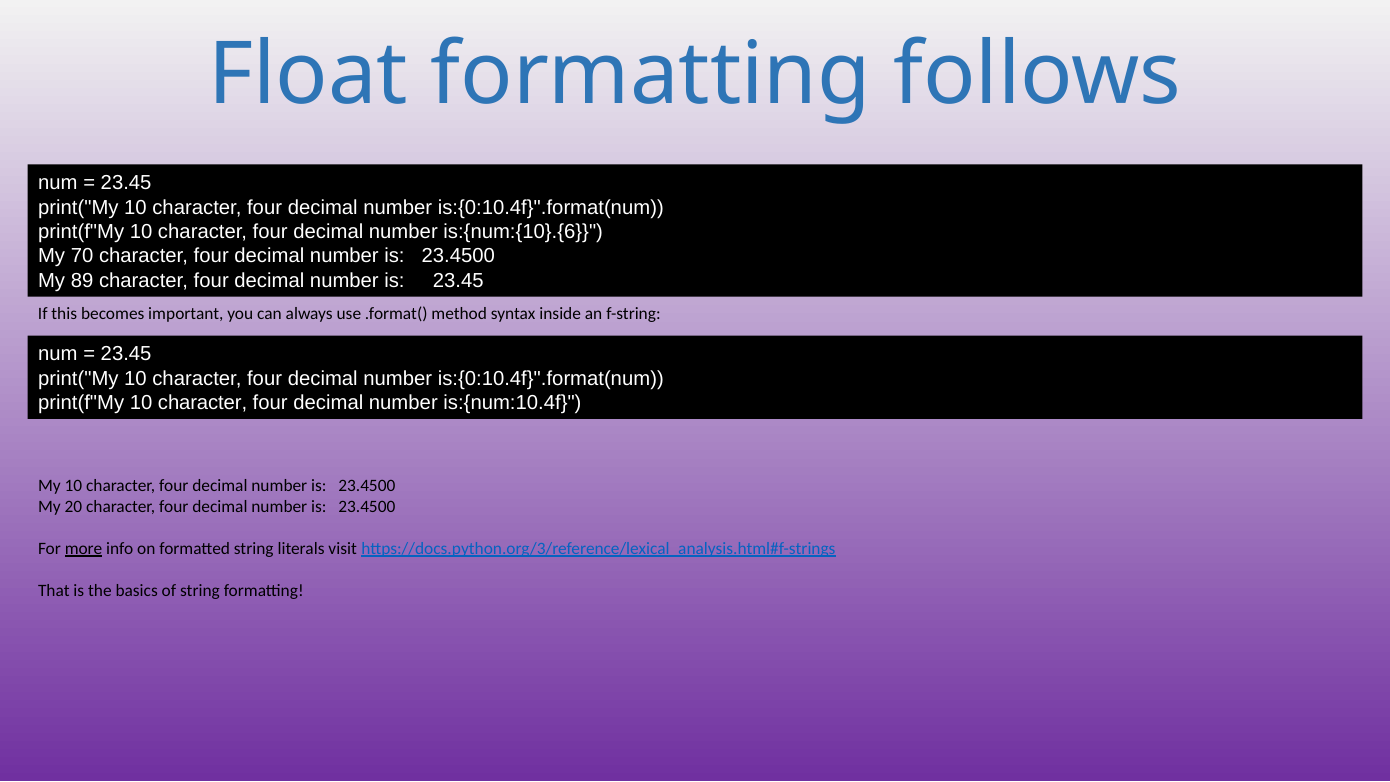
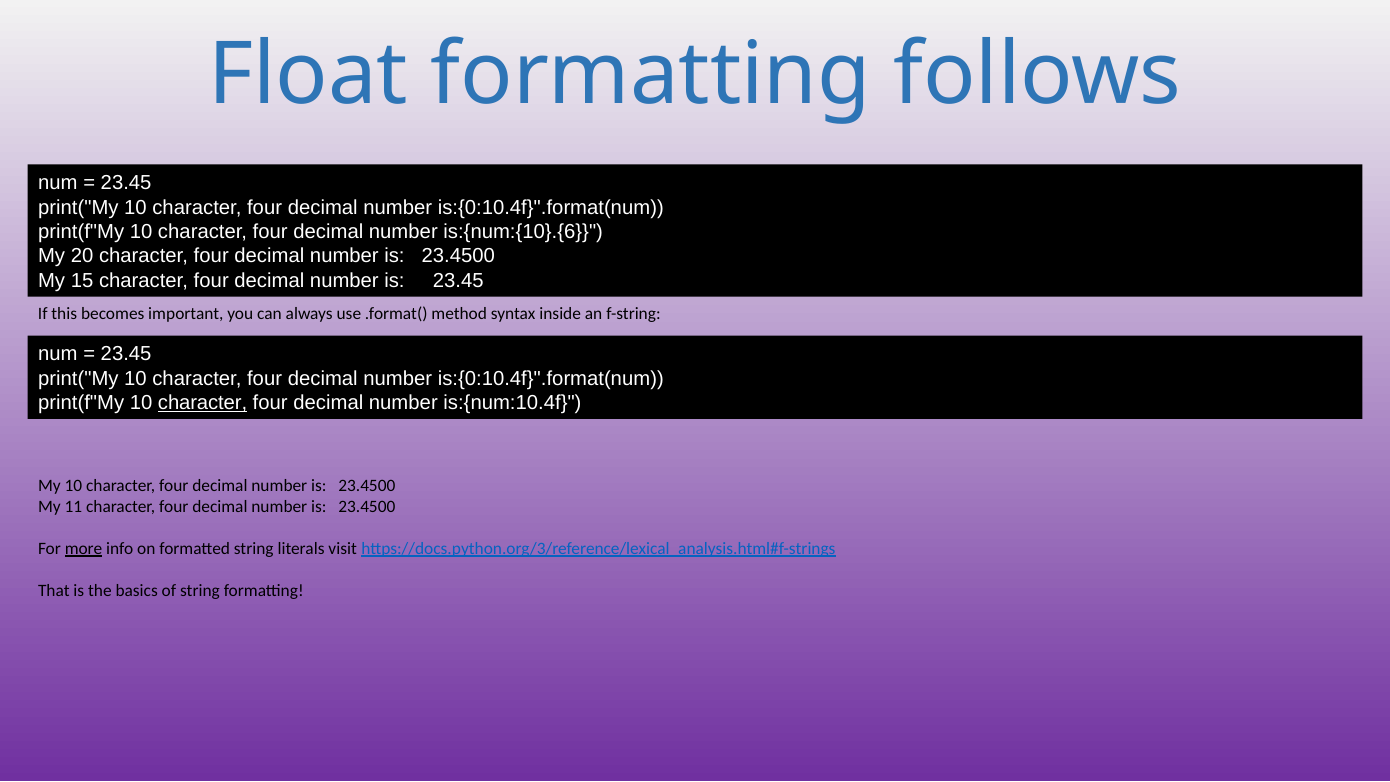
70: 70 -> 20
89: 89 -> 15
character at (203, 403) underline: none -> present
20: 20 -> 11
